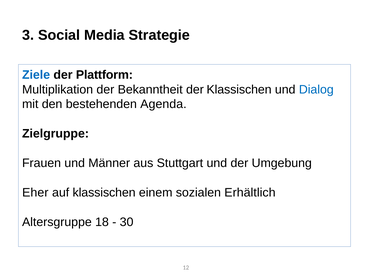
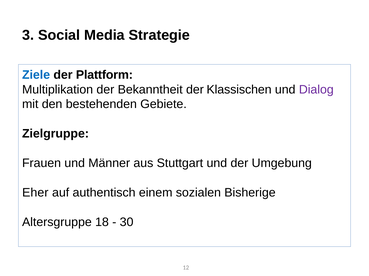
Dialog colour: blue -> purple
Agenda: Agenda -> Gebiete
auf klassischen: klassischen -> authentisch
Erhältlich: Erhältlich -> Bisherige
